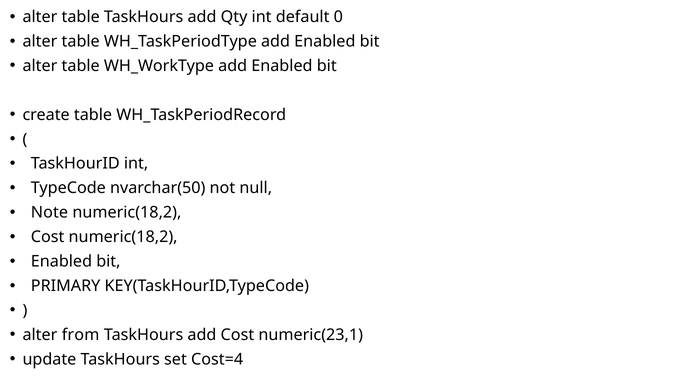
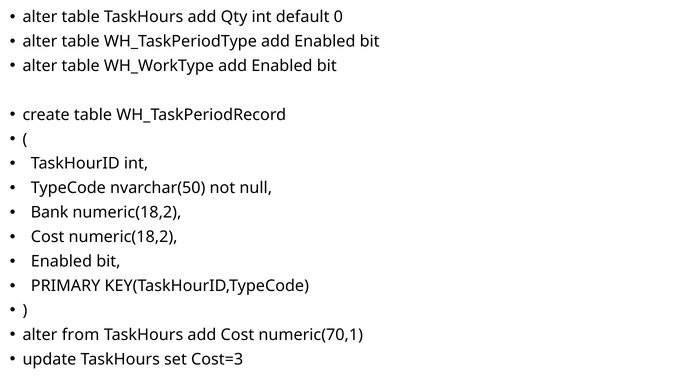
Note: Note -> Bank
numeric(23,1: numeric(23,1 -> numeric(70,1
Cost=4: Cost=4 -> Cost=3
